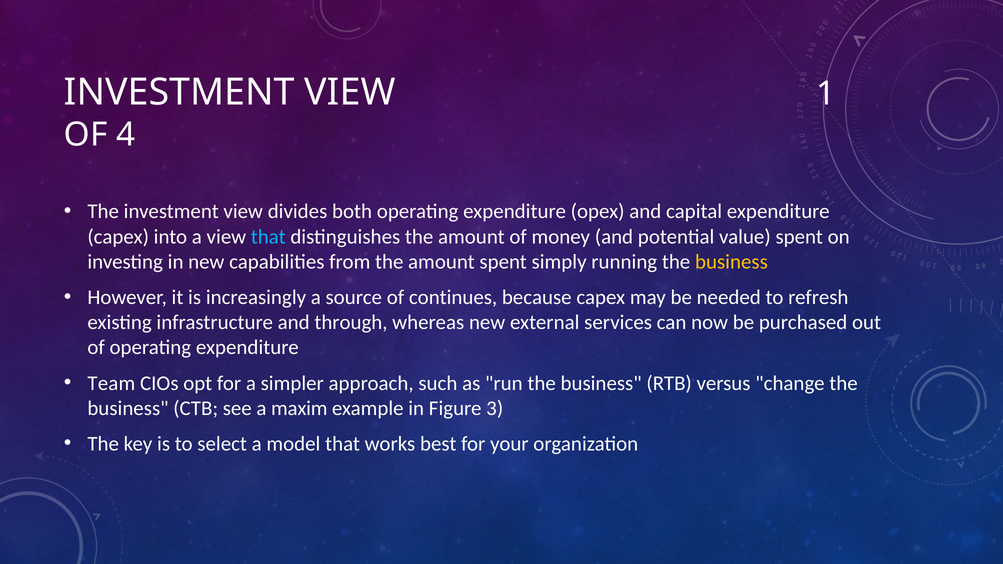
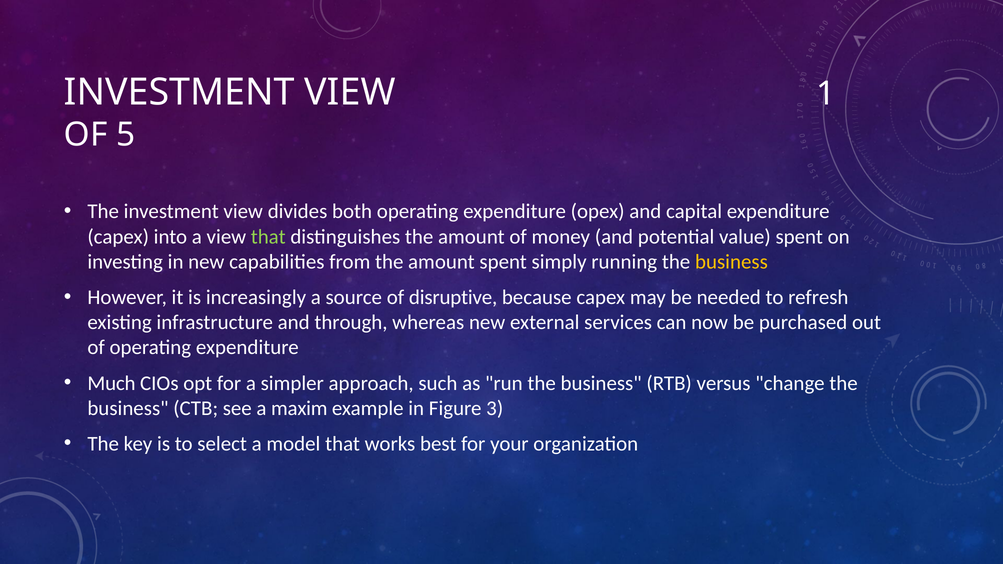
4: 4 -> 5
that at (268, 237) colour: light blue -> light green
continues: continues -> disruptive
Team: Team -> Much
